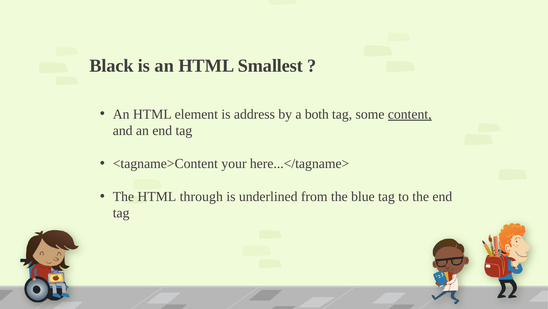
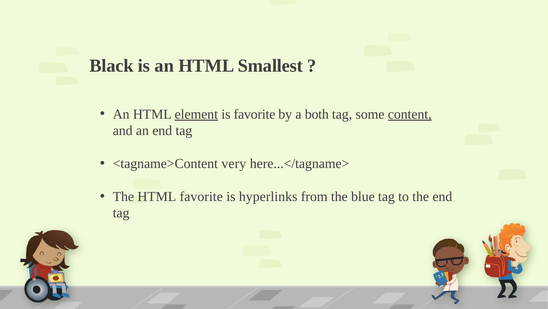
element underline: none -> present
is address: address -> favorite
your: your -> very
HTML through: through -> favorite
underlined: underlined -> hyperlinks
